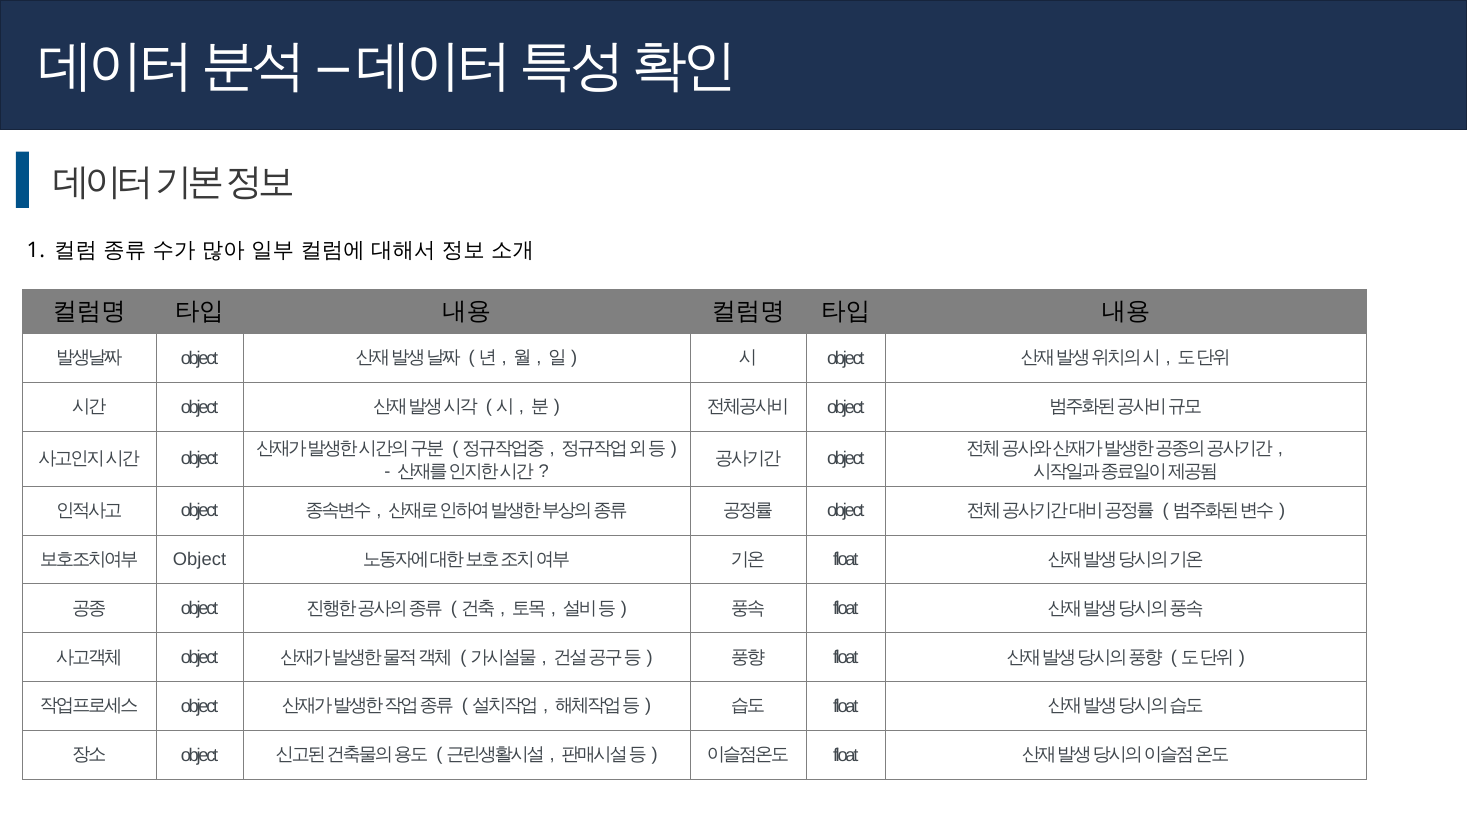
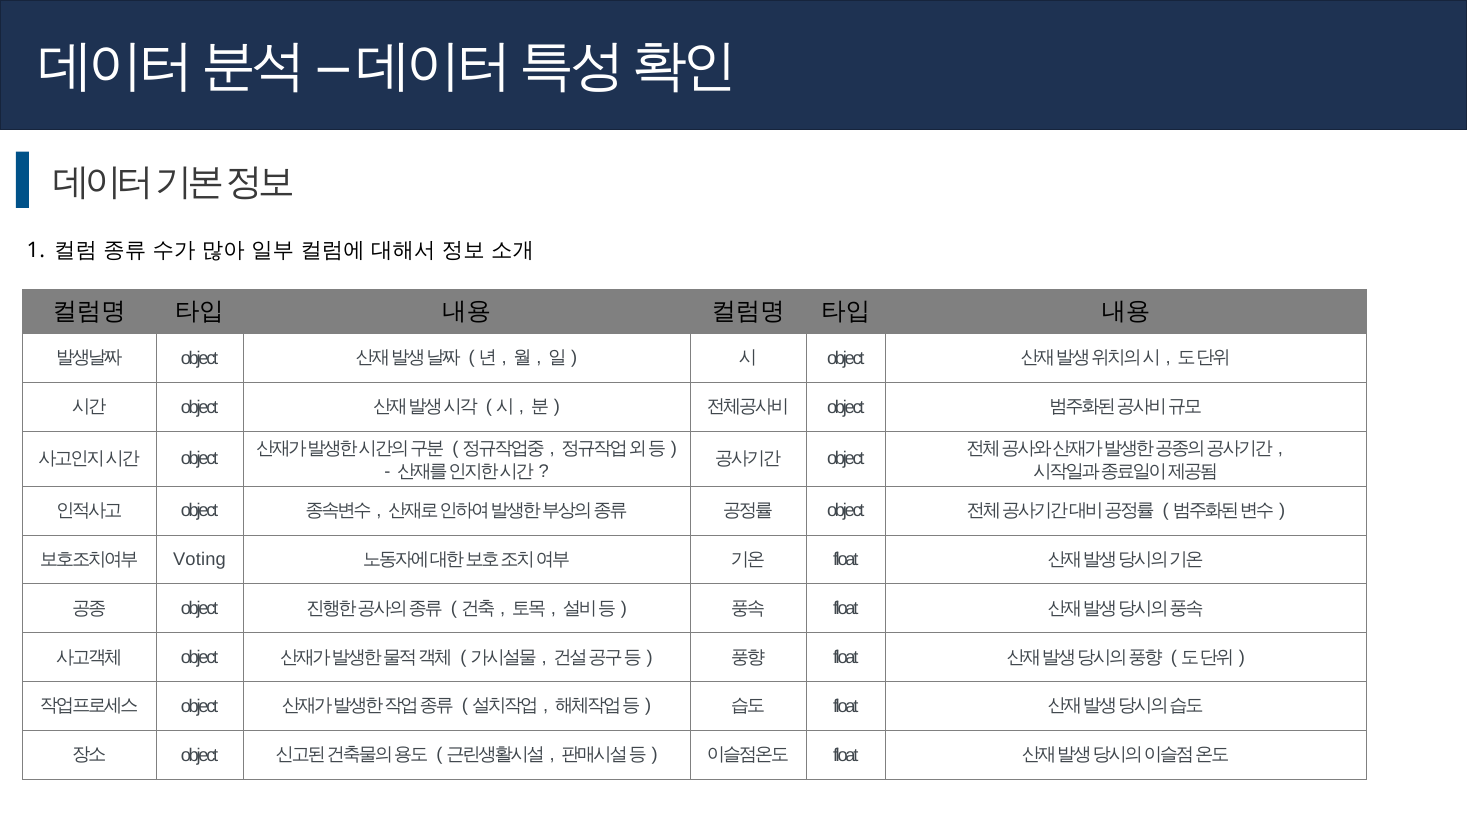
Object at (200, 560): Object -> Voting
